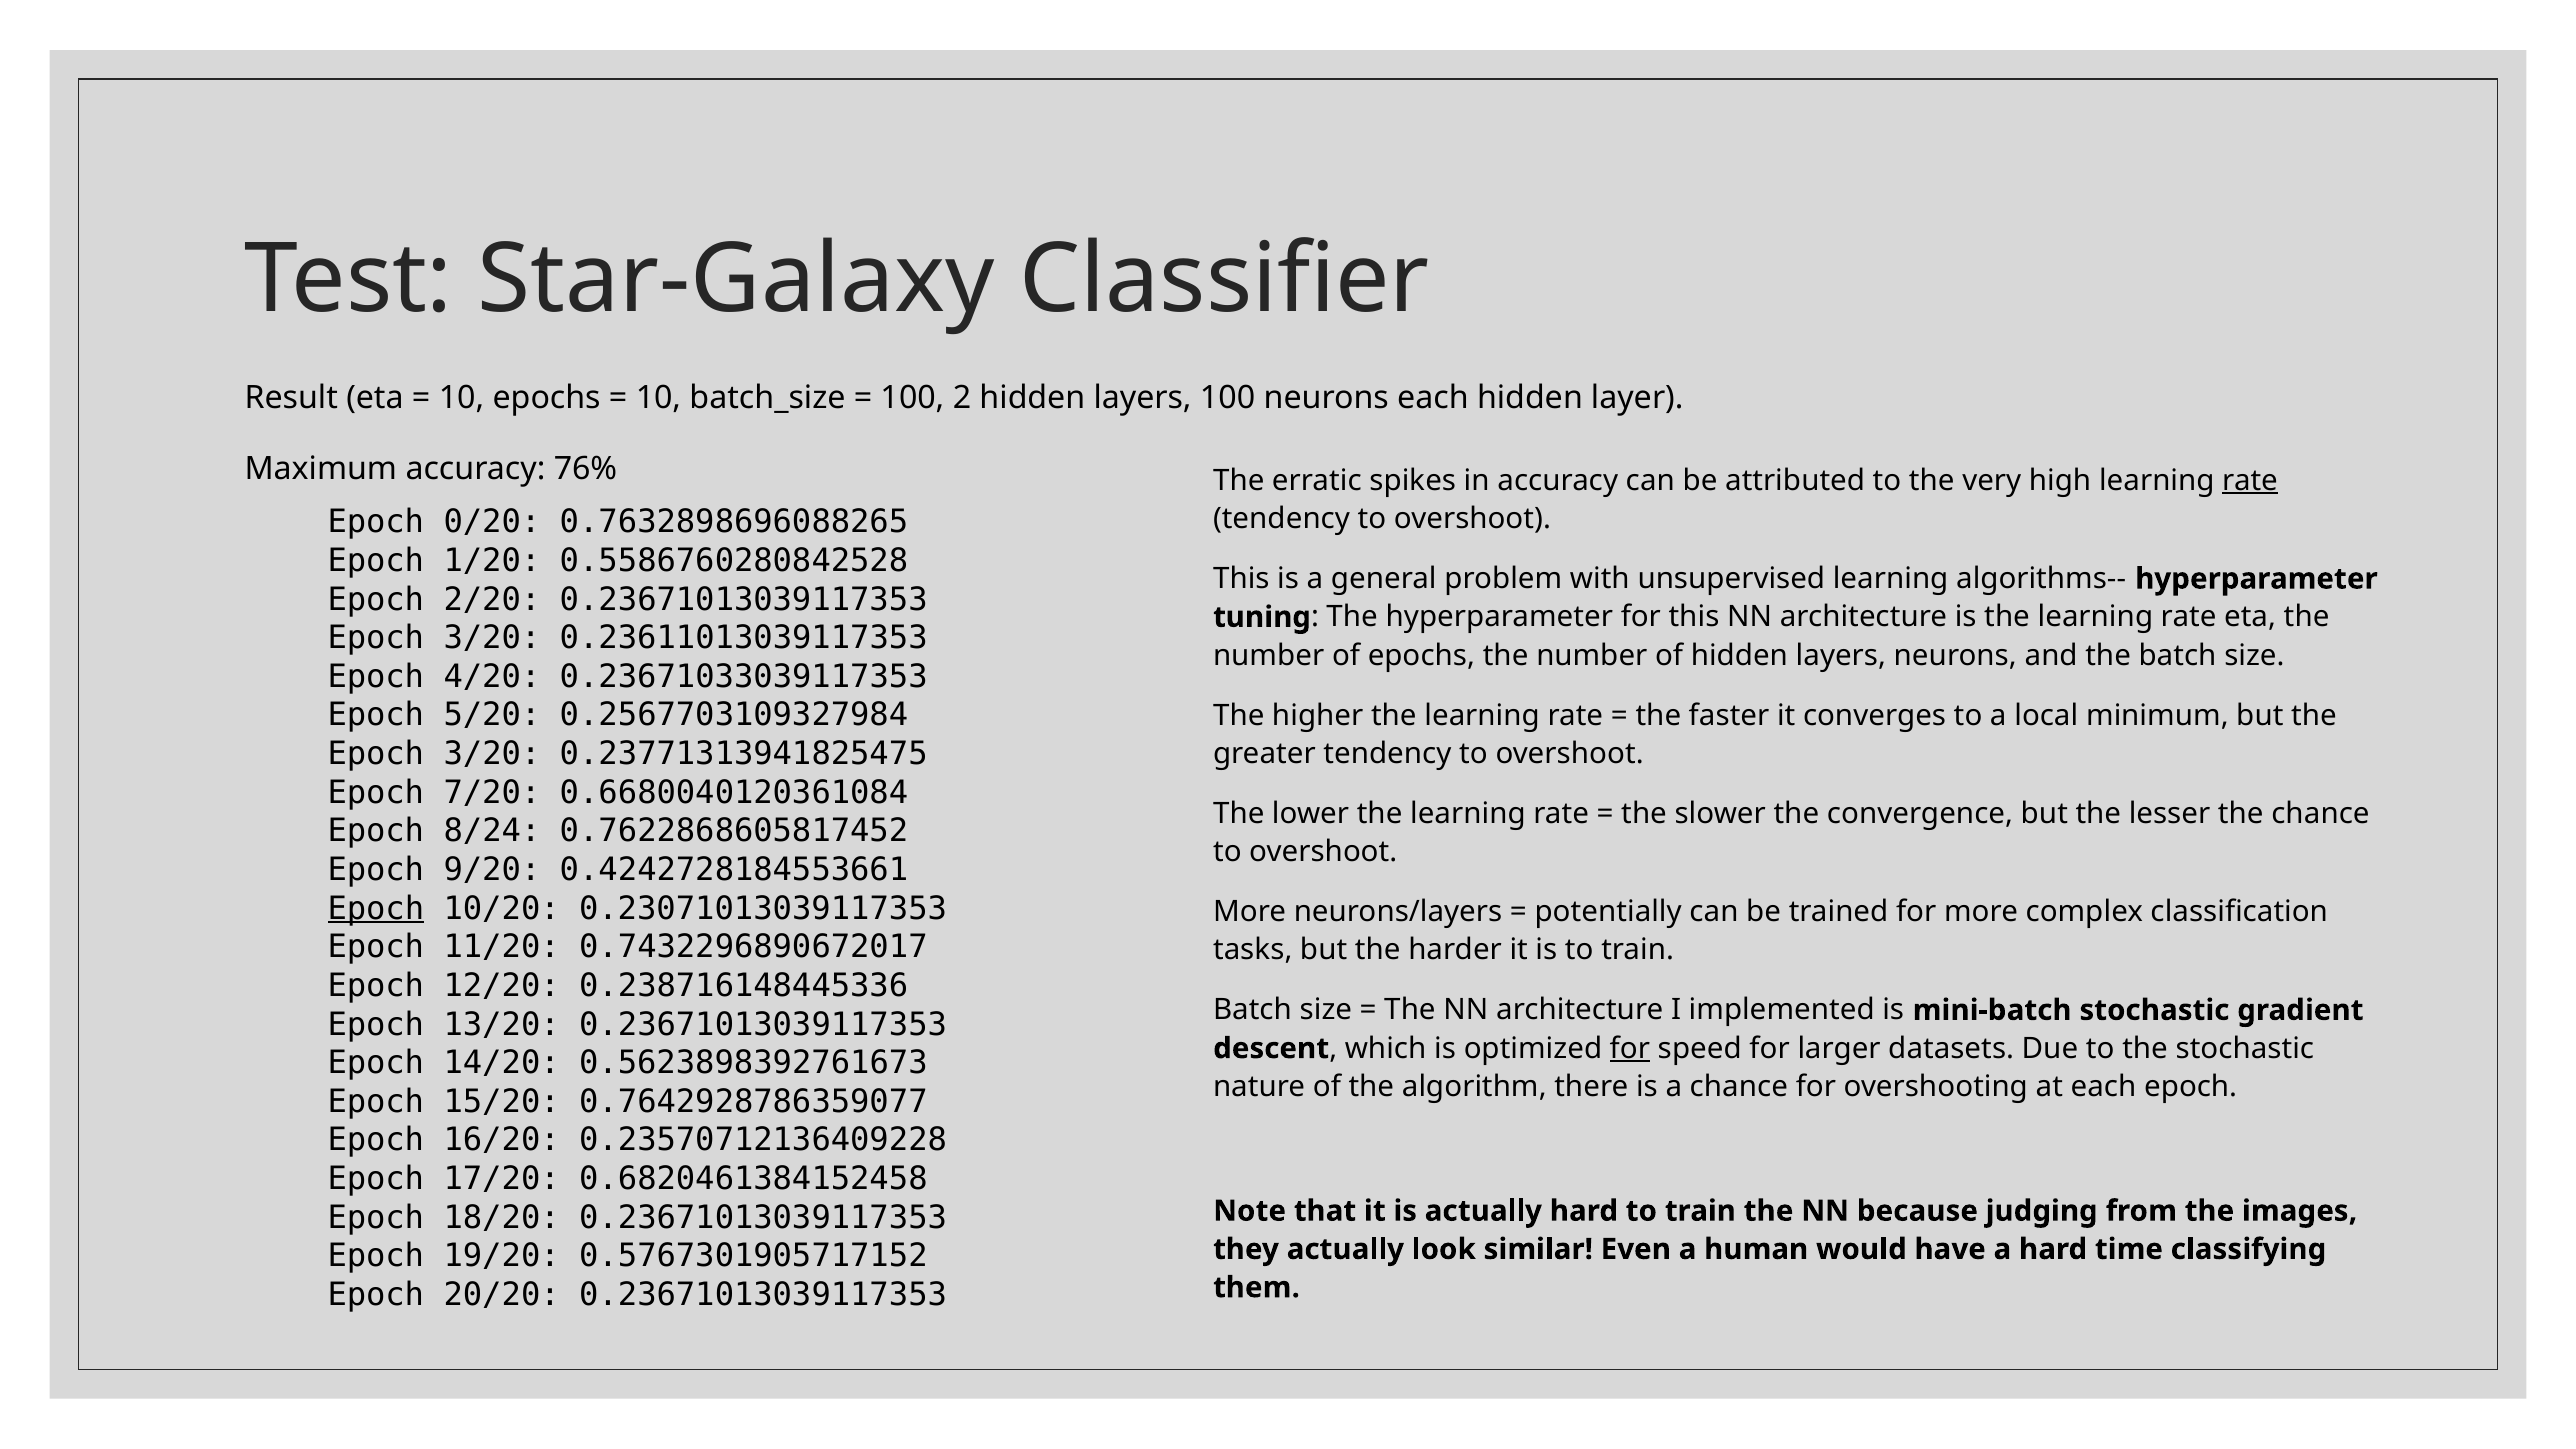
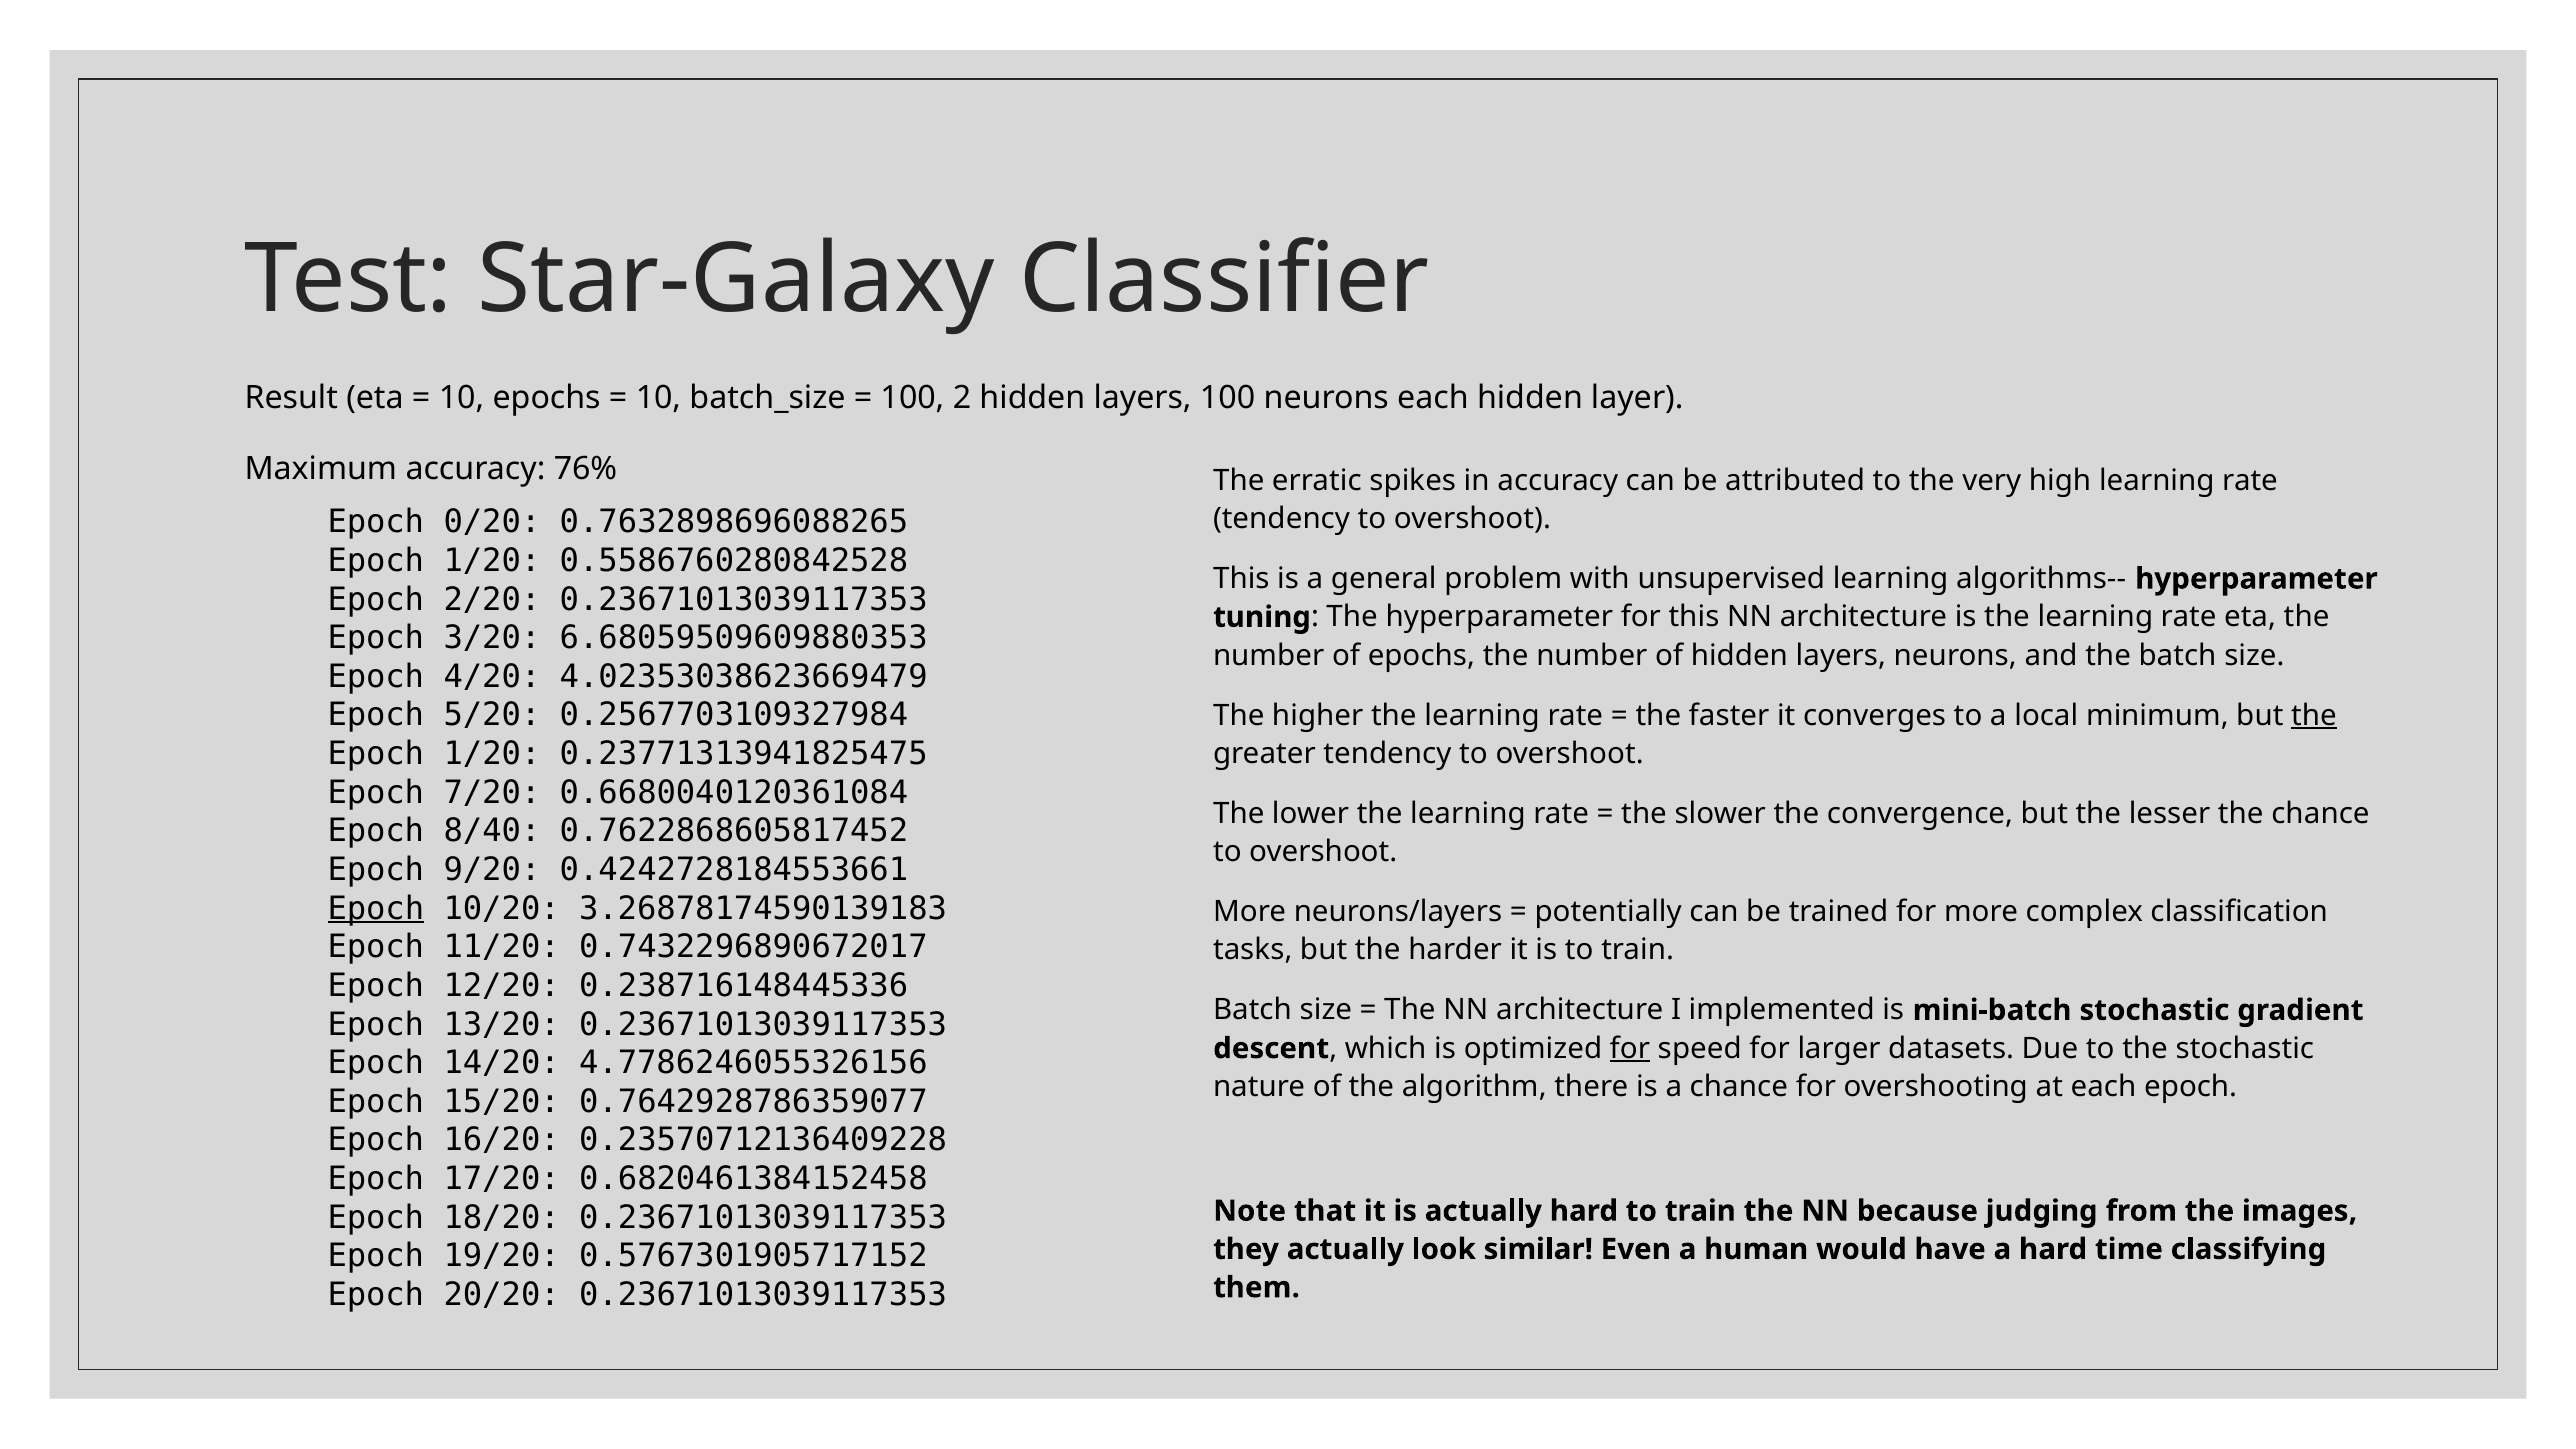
rate at (2250, 481) underline: present -> none
0.23611013039117353: 0.23611013039117353 -> 6.68059509609880353
0.23671033039117353: 0.23671033039117353 -> 4.02353038623669479
the at (2314, 715) underline: none -> present
3/20 at (492, 754): 3/20 -> 1/20
8/24: 8/24 -> 8/40
0.23071013039117353: 0.23071013039117353 -> 3.26878174590139183
0.5623898392761673: 0.5623898392761673 -> 4.7786246055326156
